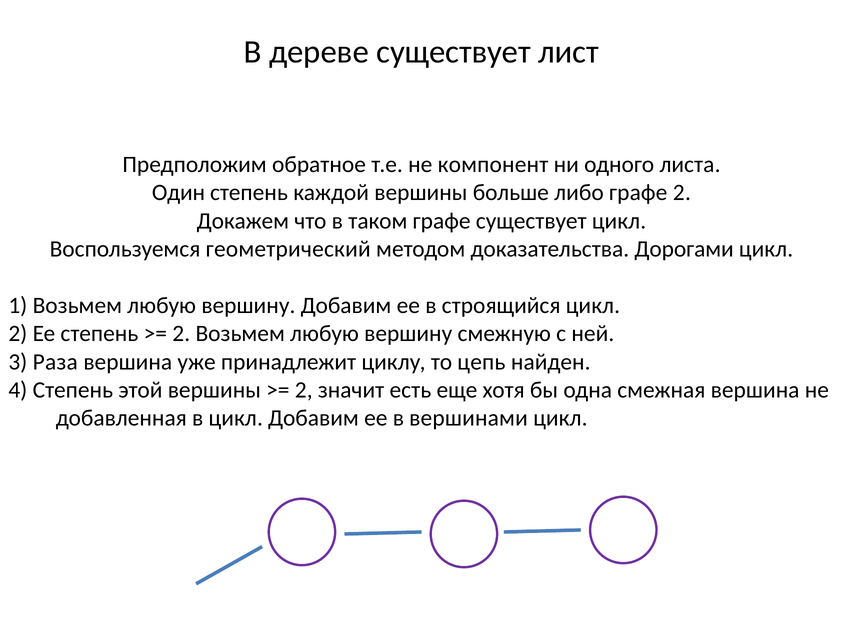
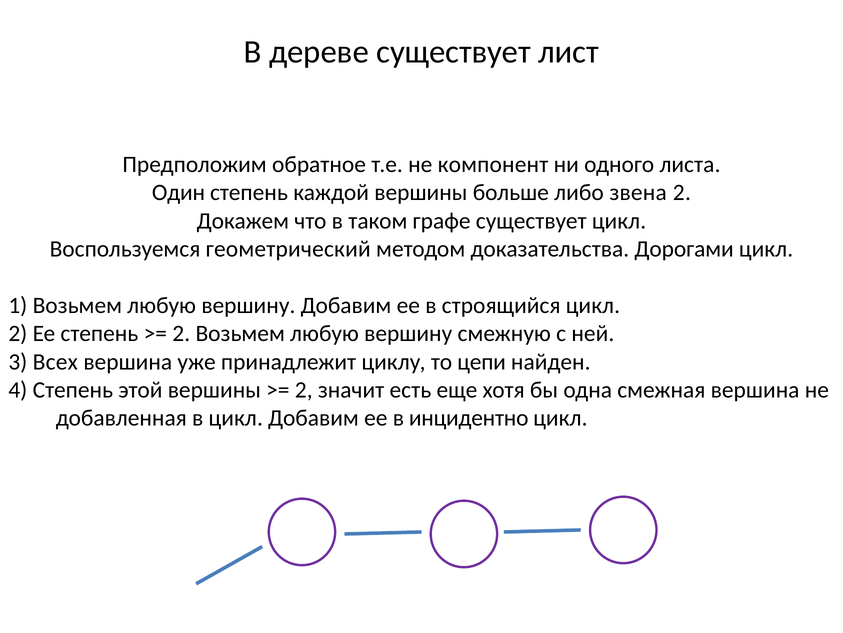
либо графе: графе -> звена
Раза: Раза -> Всех
цепь: цепь -> цепи
вершинами: вершинами -> инцидентно
